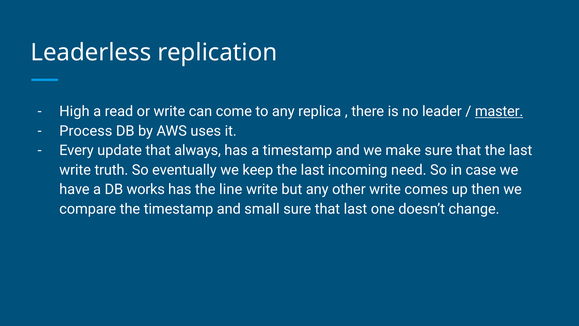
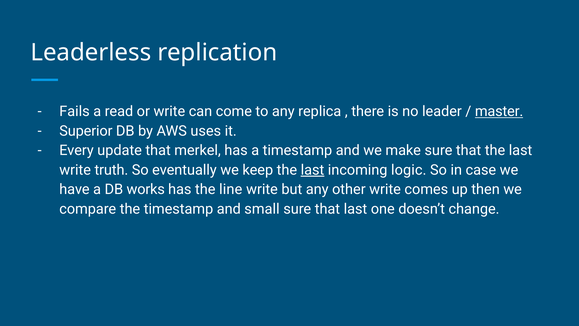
High: High -> Fails
Process: Process -> Superior
always: always -> merkel
last at (312, 170) underline: none -> present
need: need -> logic
